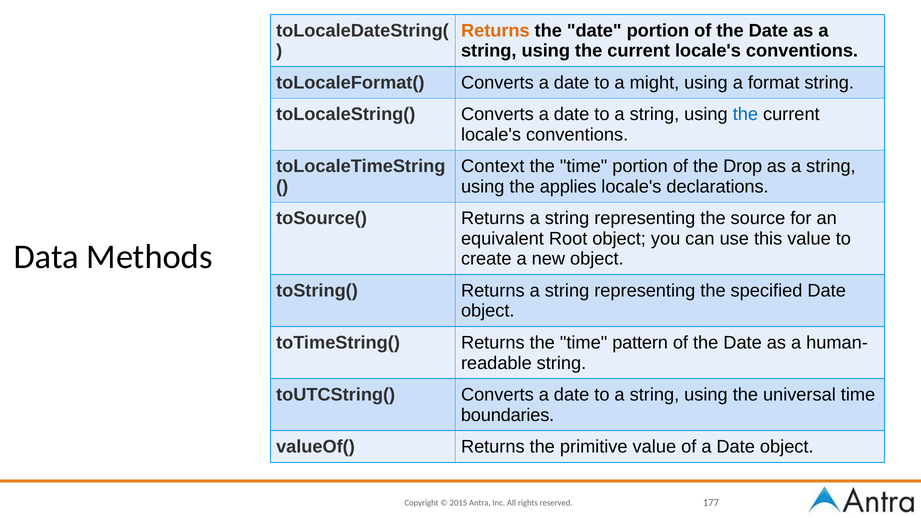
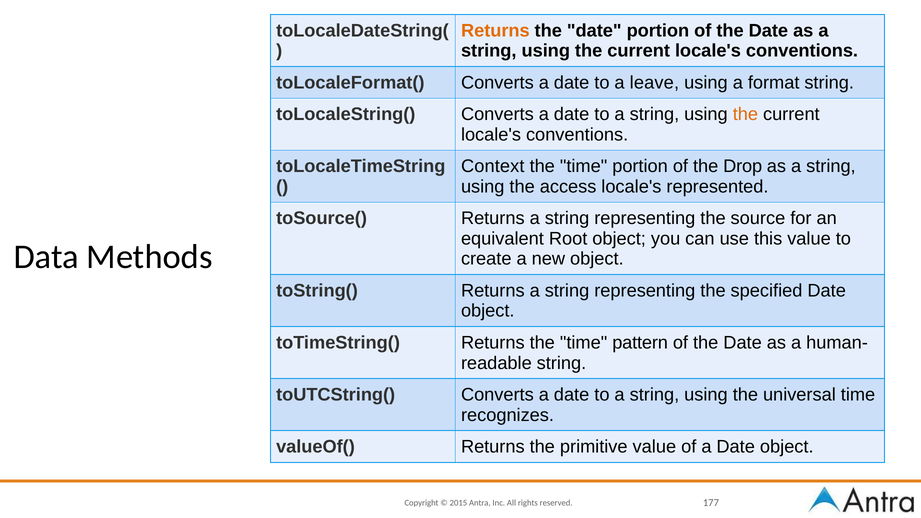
might: might -> leave
the at (745, 114) colour: blue -> orange
applies: applies -> access
declarations: declarations -> represented
boundaries: boundaries -> recognizes
